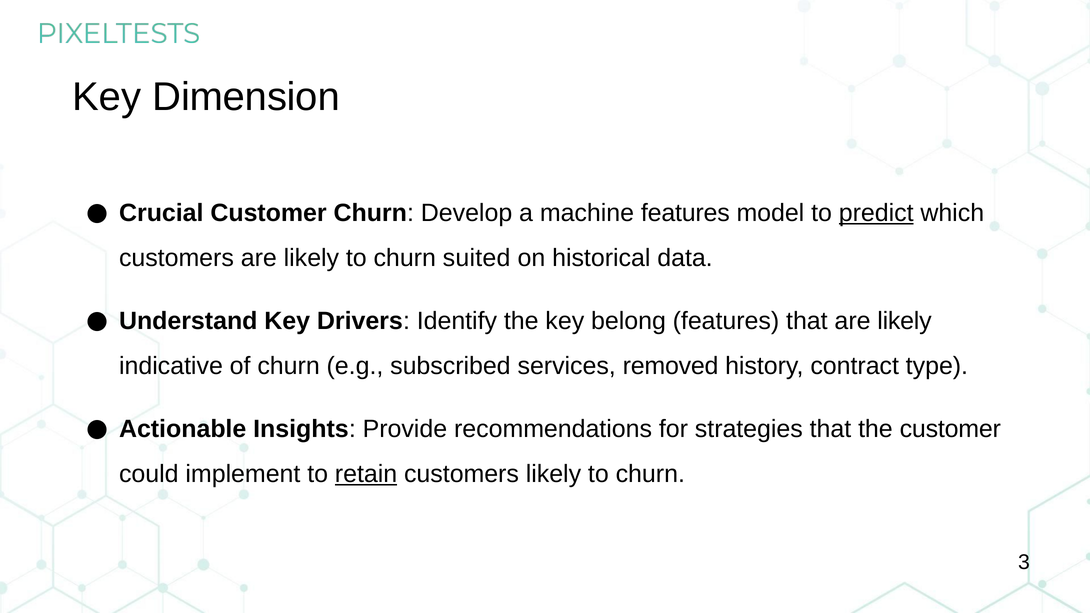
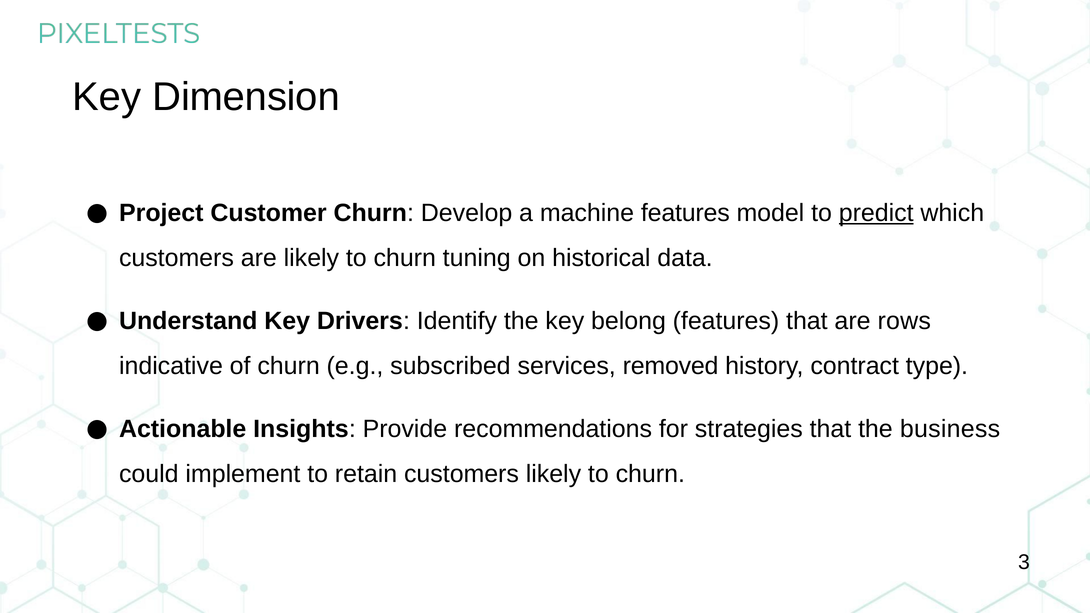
Crucial: Crucial -> Project
suited: suited -> tuning
that are likely: likely -> rows
the customer: customer -> business
retain underline: present -> none
